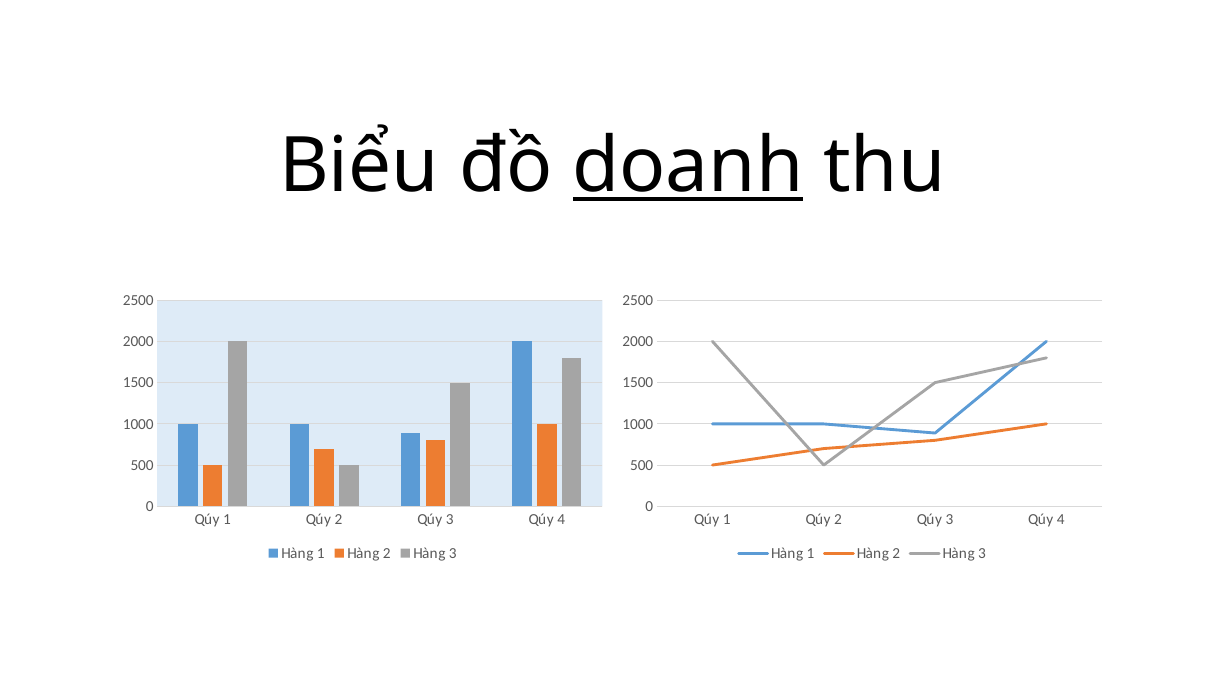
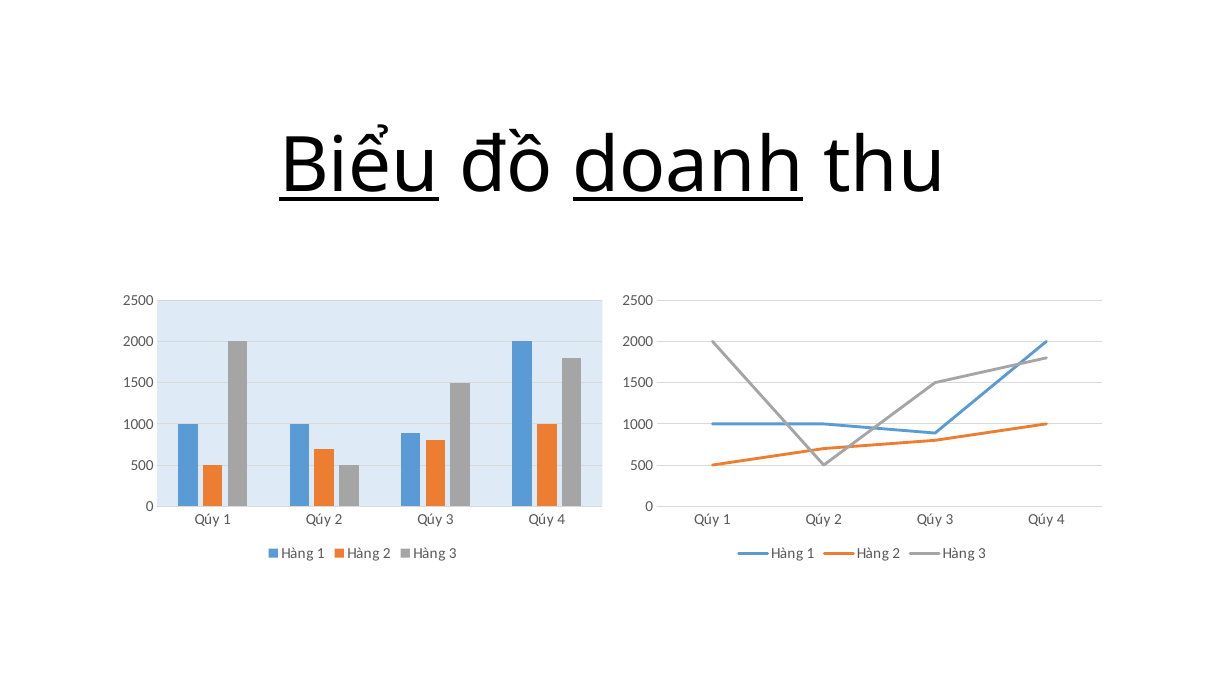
Biểu underline: none -> present
